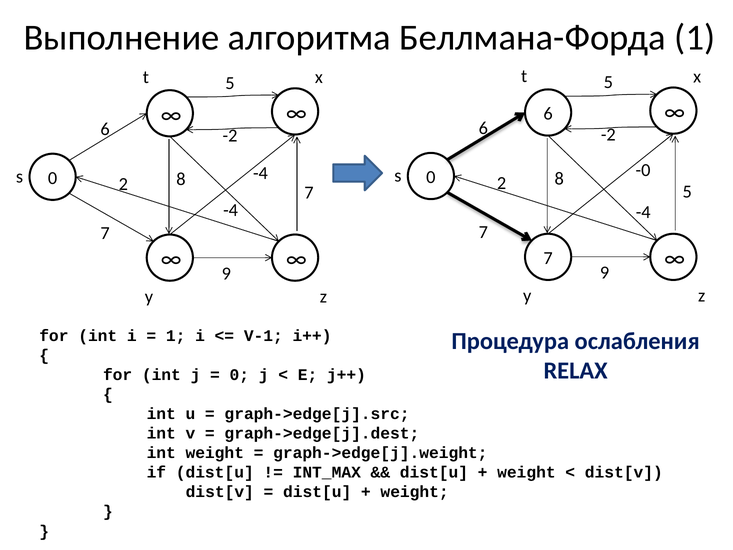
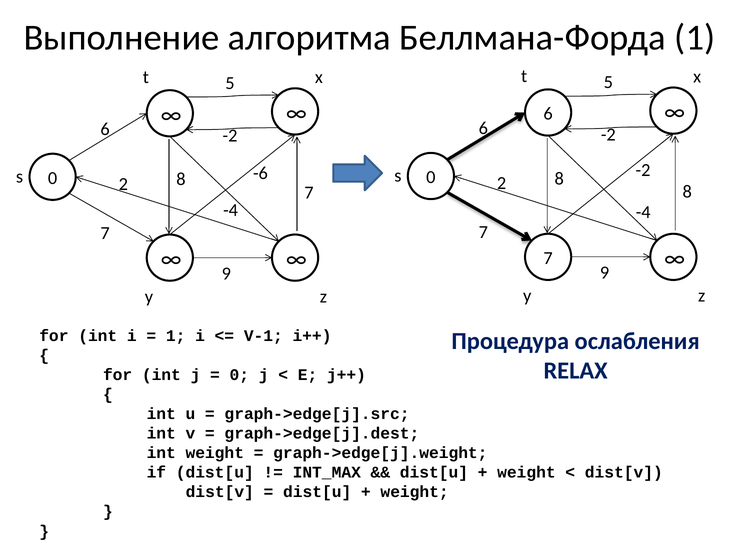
-0 at (643, 170): -0 -> -2
-4 at (260, 173): -4 -> -6
2 5: 5 -> 8
